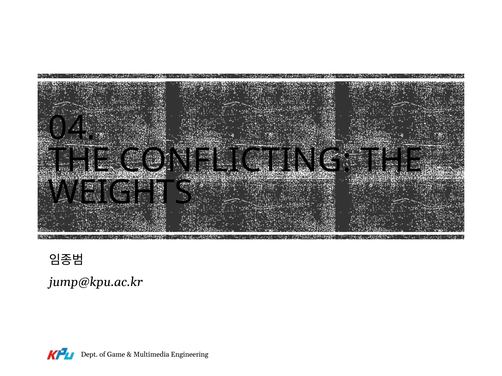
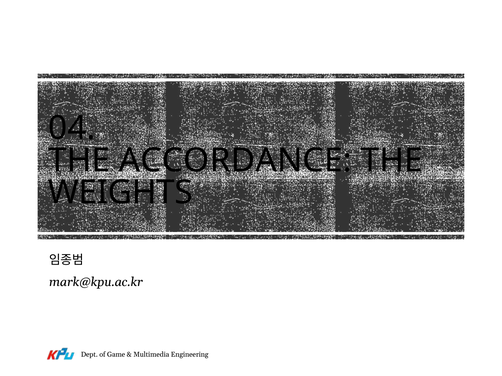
CONFLICTING: CONFLICTING -> ACCORDANCE
jump@kpu.ac.kr: jump@kpu.ac.kr -> mark@kpu.ac.kr
